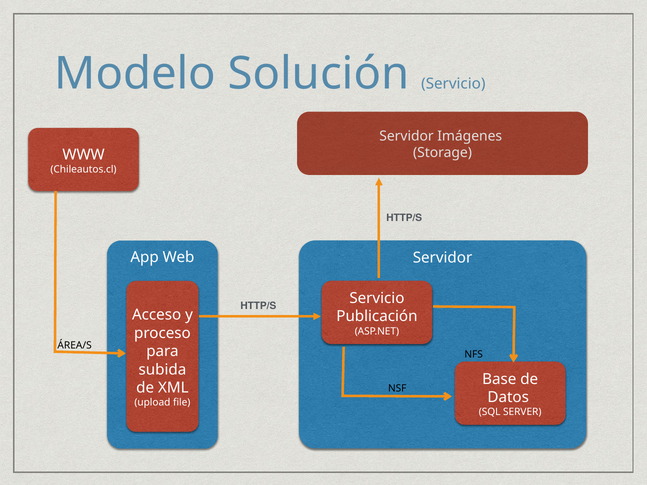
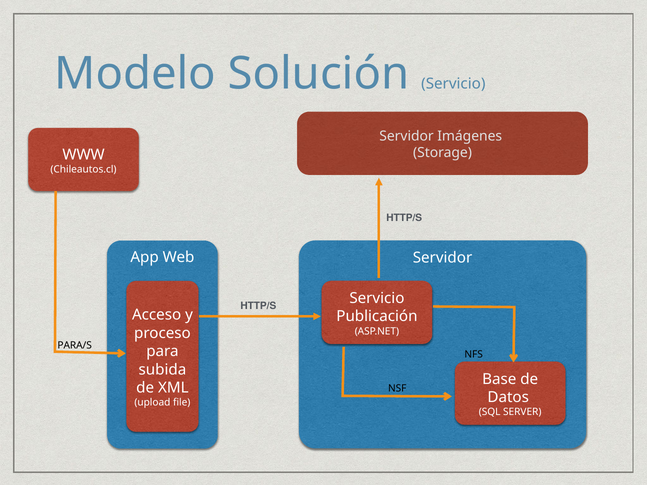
ÁREA/S: ÁREA/S -> PARA/S
